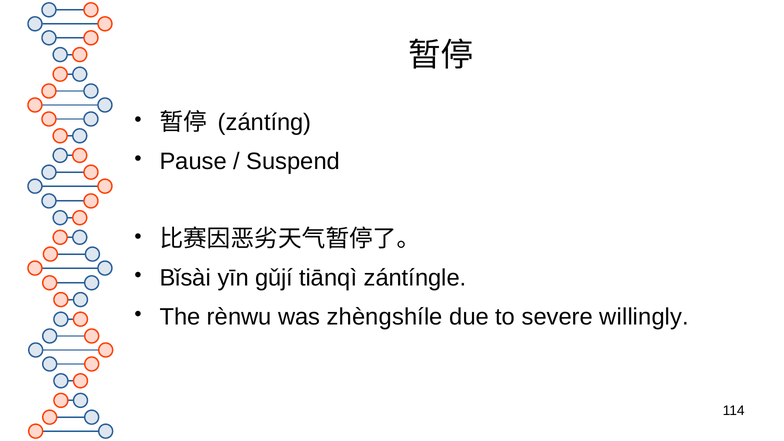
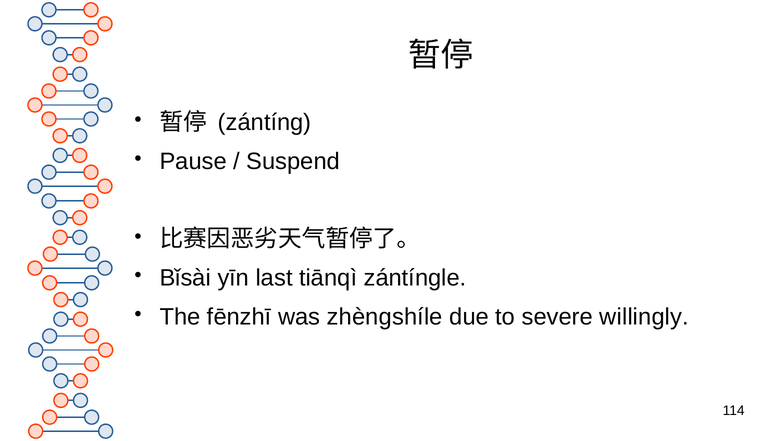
gǔjí: gǔjí -> last
rènwu: rènwu -> fēnzhī
